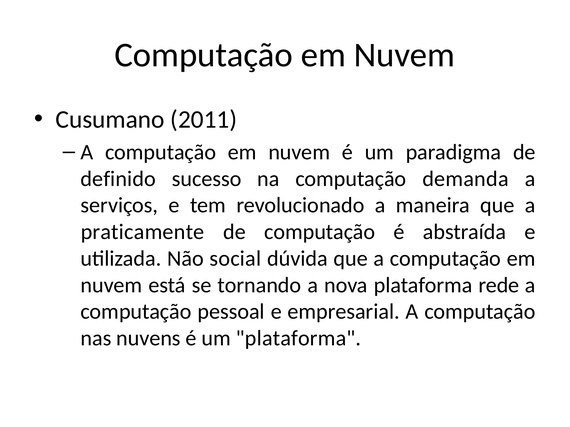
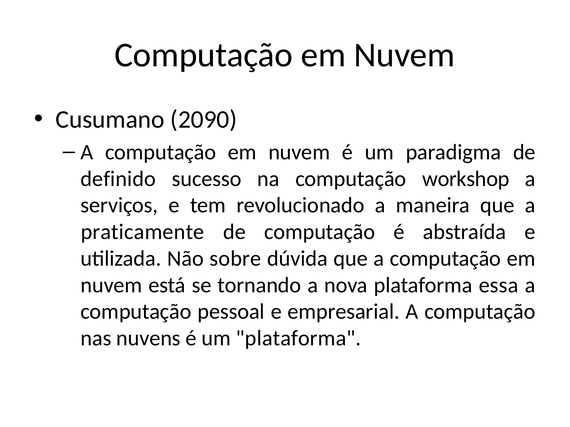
2011: 2011 -> 2090
demanda: demanda -> workshop
social: social -> sobre
rede: rede -> essa
